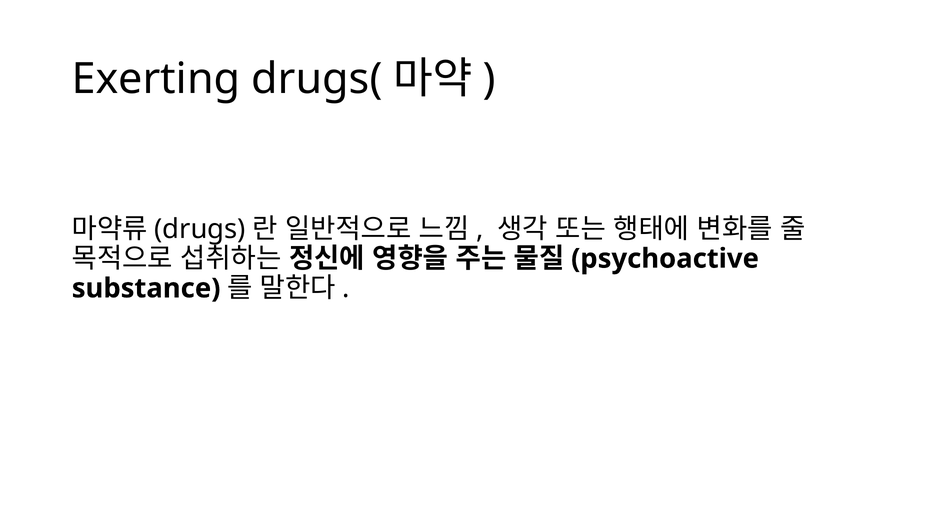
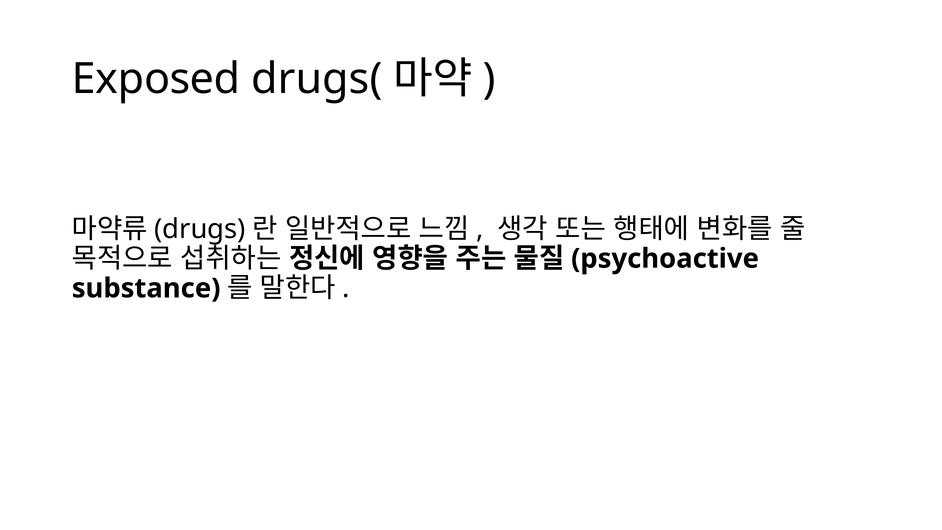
Exerting: Exerting -> Exposed
